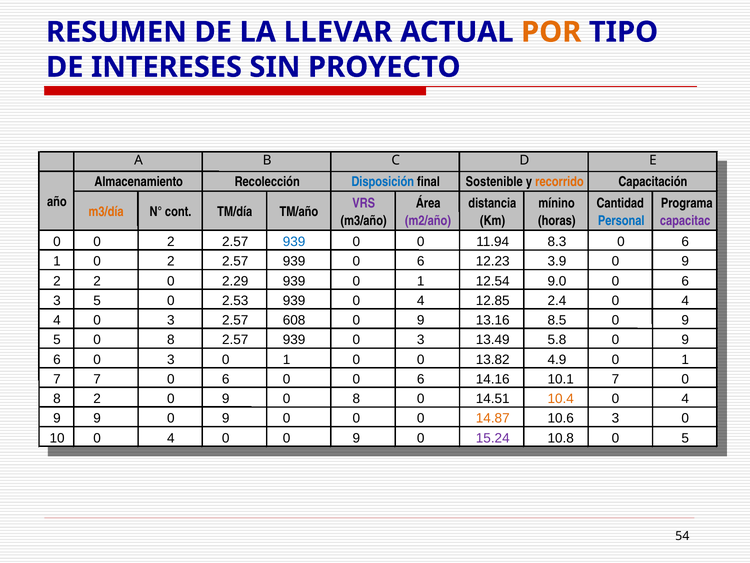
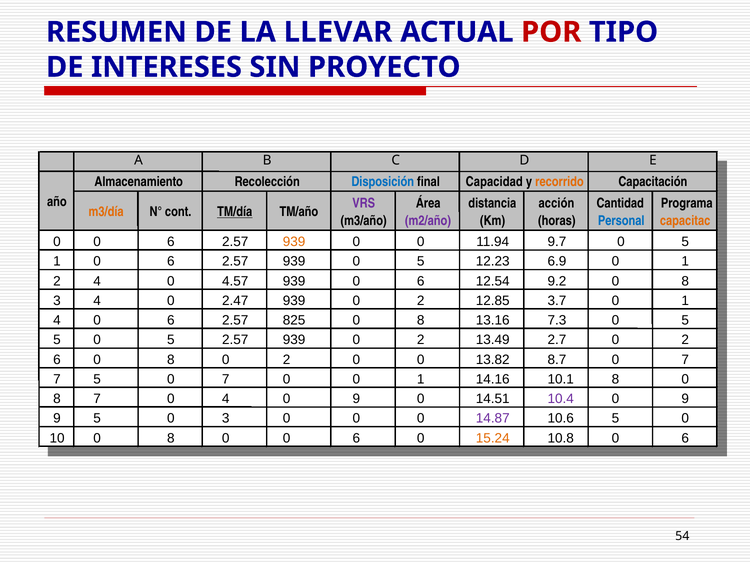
POR colour: orange -> red
Sostenible: Sostenible -> Capacidad
mínino: mínino -> acción
TM/día underline: none -> present
capacitac colour: purple -> orange
2 at (171, 242): 2 -> 6
939 at (294, 242) colour: blue -> orange
8.3: 8.3 -> 9.7
6 at (685, 242): 6 -> 5
1 0 2: 2 -> 6
939 0 6: 6 -> 5
3.9: 3.9 -> 6.9
9 at (685, 261): 9 -> 1
2 2: 2 -> 4
2.29: 2.29 -> 4.57
939 0 1: 1 -> 6
9.0: 9.0 -> 9.2
6 at (685, 281): 6 -> 8
3 5: 5 -> 4
2.53: 2.53 -> 2.47
4 at (421, 300): 4 -> 2
2.4: 2.4 -> 3.7
4 at (685, 300): 4 -> 1
4 0 3: 3 -> 6
608: 608 -> 825
9 at (421, 320): 9 -> 8
8.5: 8.5 -> 7.3
9 at (685, 320): 9 -> 5
5 0 8: 8 -> 5
2.57 939 0 3: 3 -> 2
5.8: 5.8 -> 2.7
9 at (685, 340): 9 -> 2
6 0 3: 3 -> 8
1 at (287, 359): 1 -> 2
4.9: 4.9 -> 8.7
1 at (685, 359): 1 -> 7
7 7: 7 -> 5
6 at (226, 379): 6 -> 7
0 0 6: 6 -> 1
10.1 7: 7 -> 8
8 2: 2 -> 7
9 at (226, 398): 9 -> 4
8 at (356, 398): 8 -> 9
10.4 colour: orange -> purple
4 at (685, 398): 4 -> 9
9 9: 9 -> 5
9 at (226, 418): 9 -> 3
14.87 colour: orange -> purple
10.6 3: 3 -> 5
10 0 4: 4 -> 8
9 at (356, 438): 9 -> 6
15.24 colour: purple -> orange
10.8 0 5: 5 -> 6
